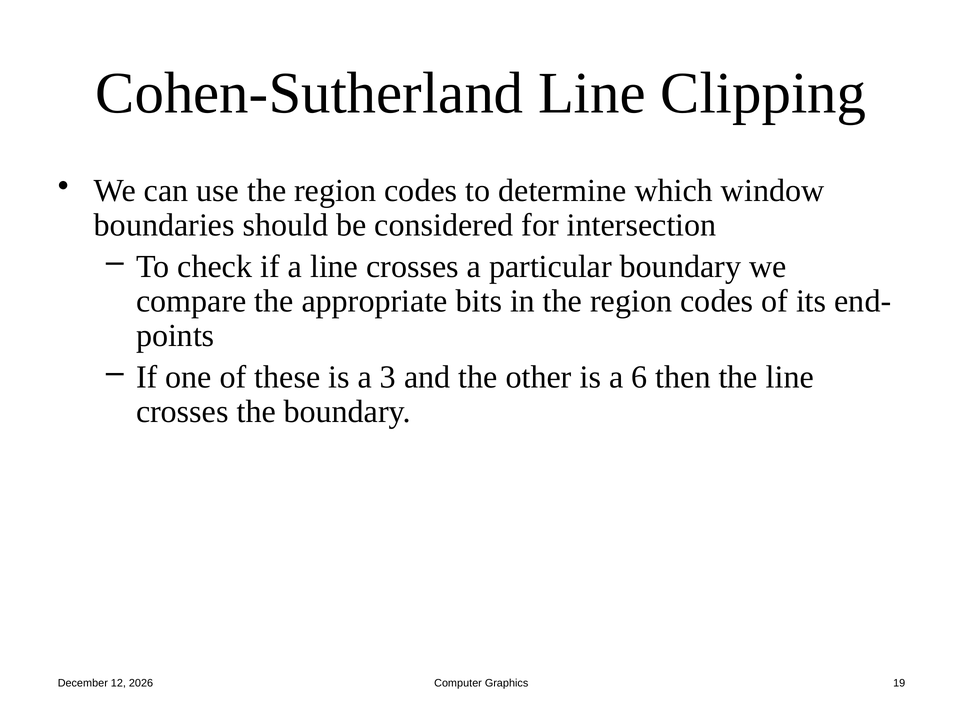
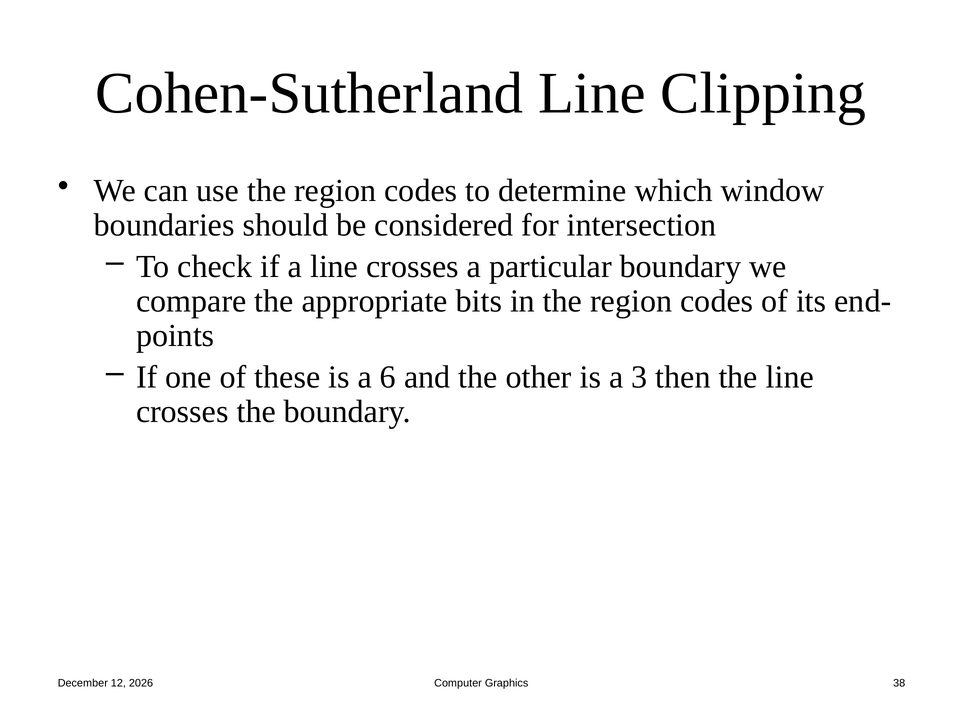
3: 3 -> 6
6: 6 -> 3
19: 19 -> 38
